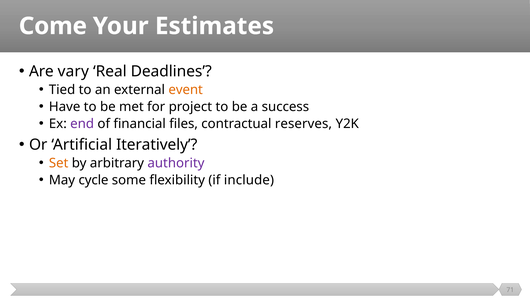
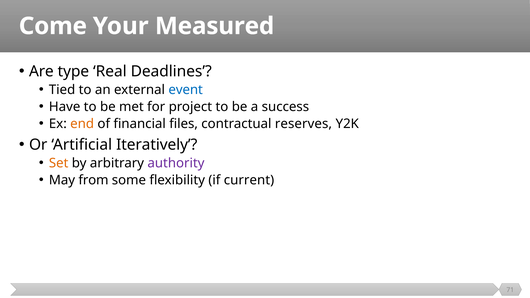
Estimates: Estimates -> Measured
vary: vary -> type
event colour: orange -> blue
end colour: purple -> orange
cycle: cycle -> from
include: include -> current
